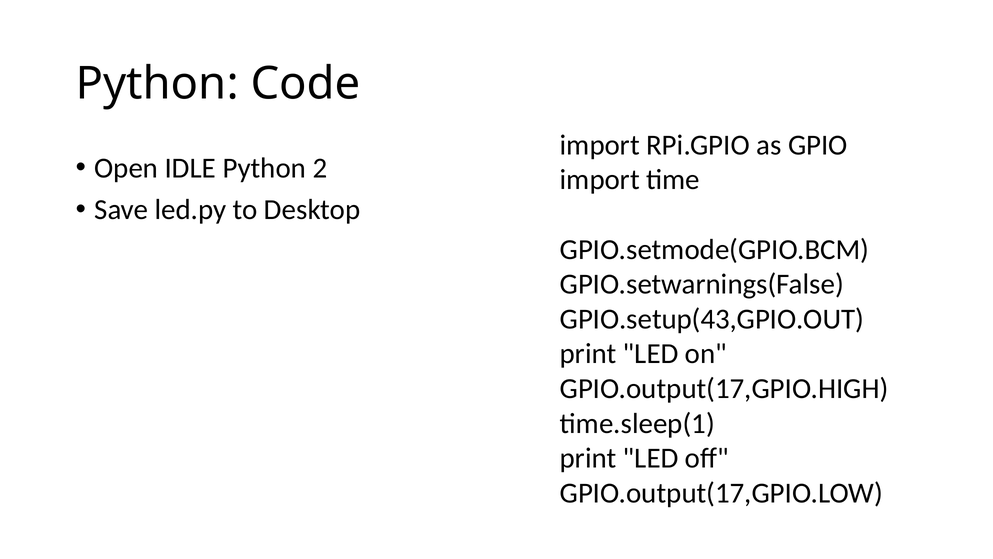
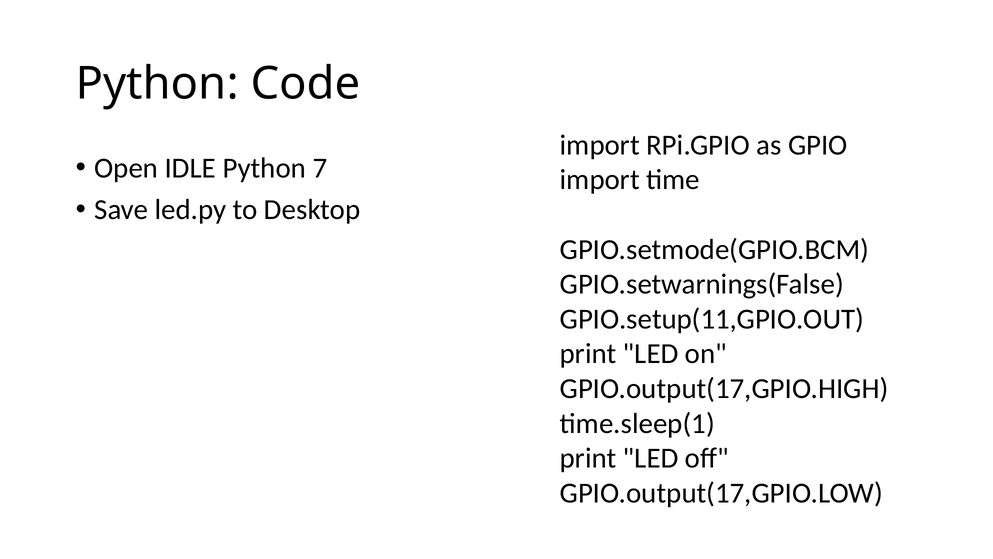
2: 2 -> 7
GPIO.setup(43,GPIO.OUT: GPIO.setup(43,GPIO.OUT -> GPIO.setup(11,GPIO.OUT
